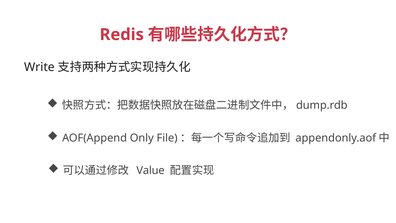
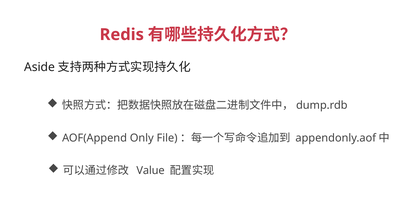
Write: Write -> Aside
